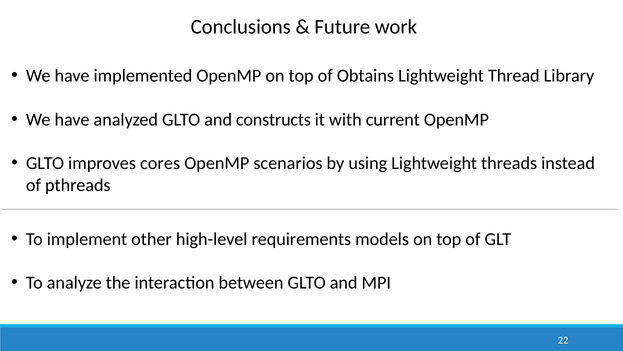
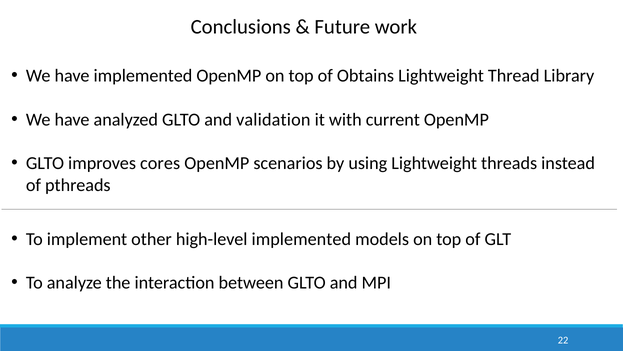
constructs: constructs -> validation
high-level requirements: requirements -> implemented
